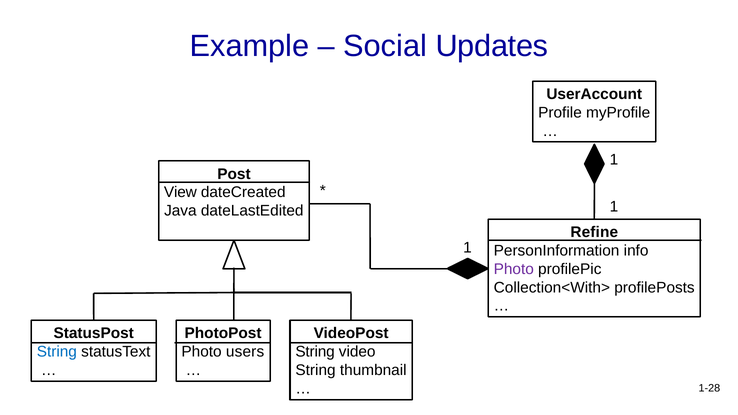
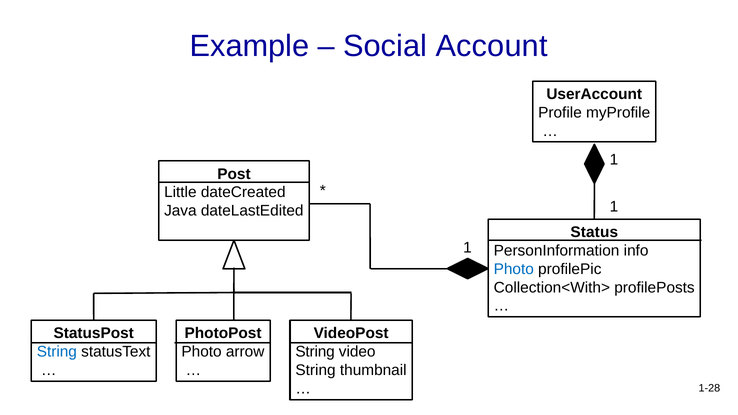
Updates: Updates -> Account
View: View -> Little
Refine: Refine -> Status
Photo at (514, 269) colour: purple -> blue
users: users -> arrow
